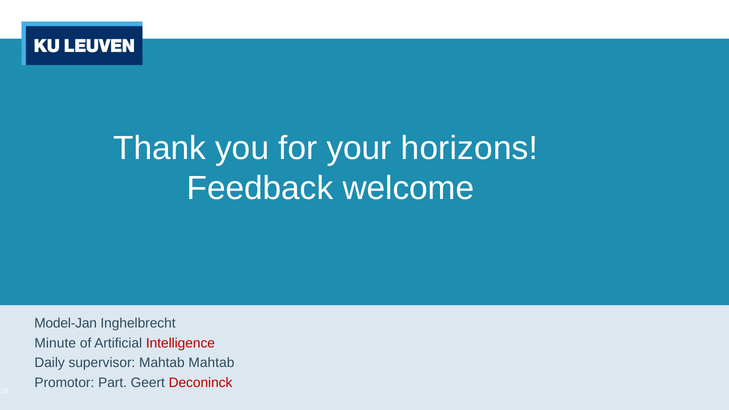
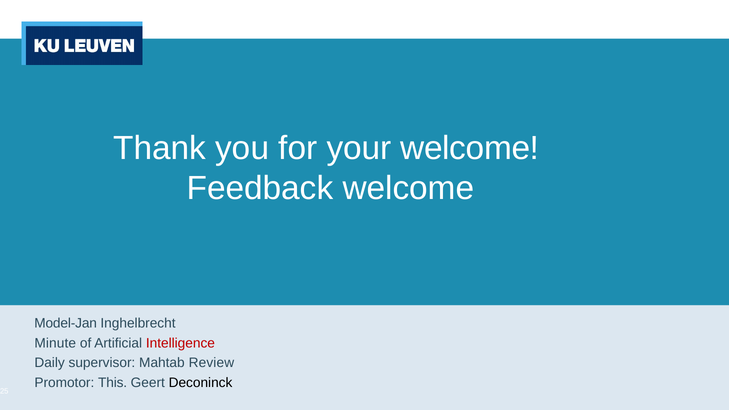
your horizons: horizons -> welcome
Mahtab Mahtab: Mahtab -> Review
Part: Part -> This
Deconinck colour: red -> black
